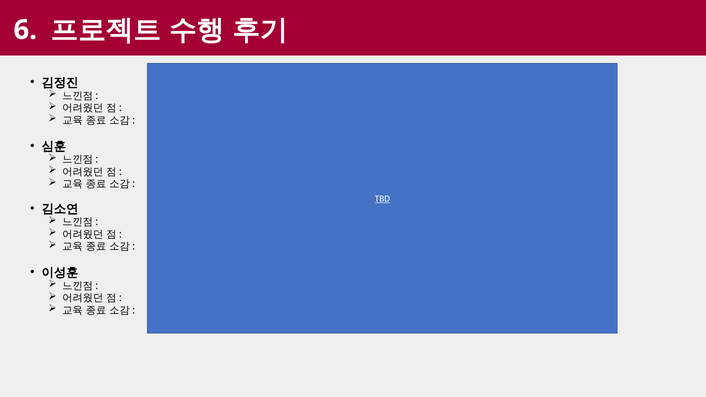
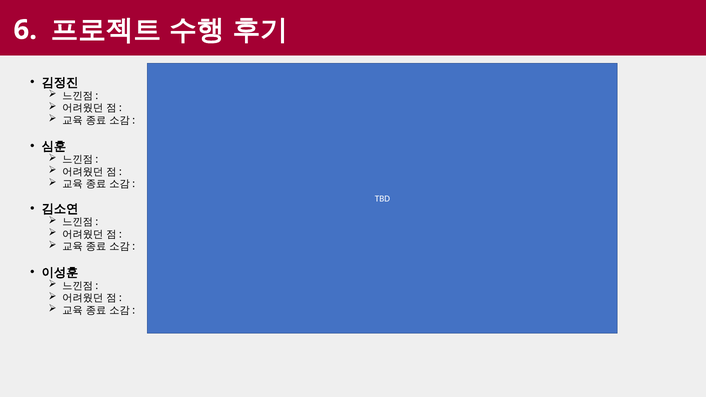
TBD underline: present -> none
